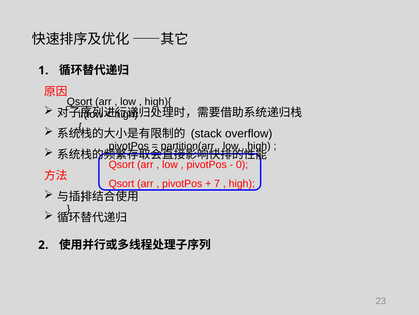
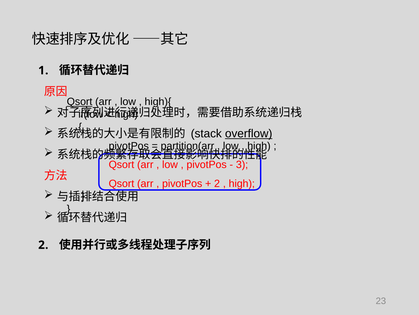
overflow underline: none -> present
0: 0 -> 3
7 at (217, 183): 7 -> 2
